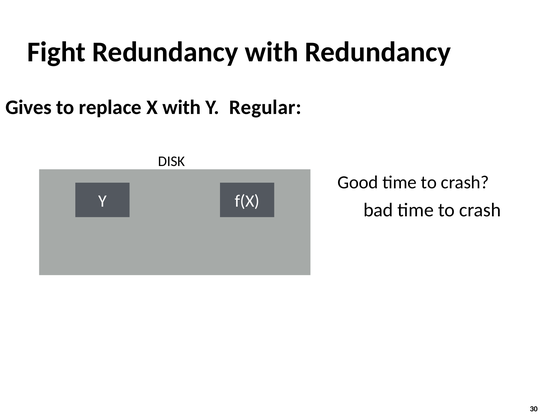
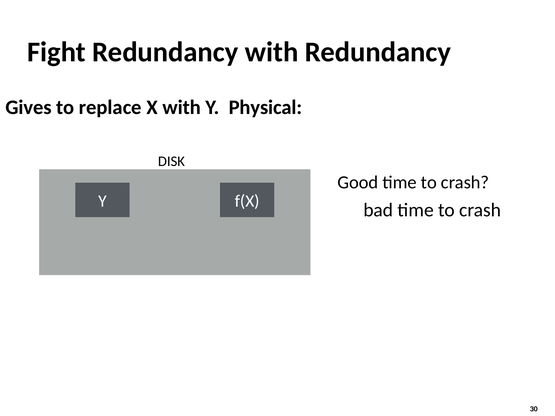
Regular: Regular -> Physical
